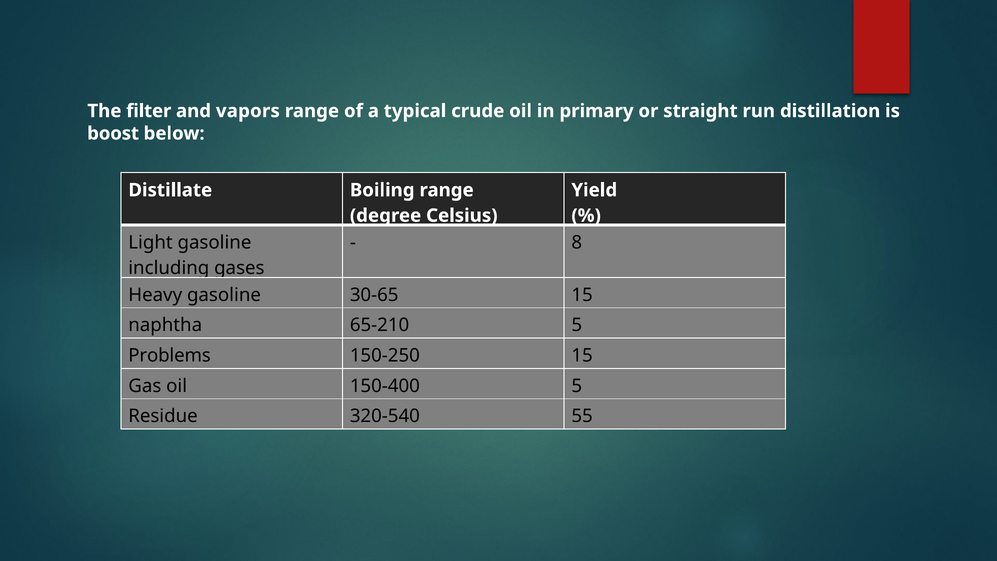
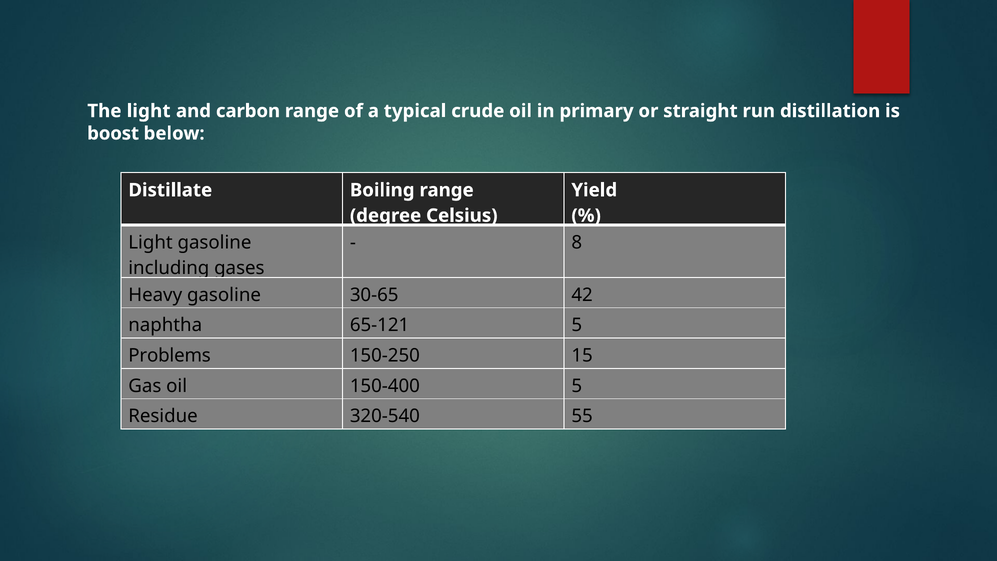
The filter: filter -> light
vapors: vapors -> carbon
30-65 15: 15 -> 42
65-210: 65-210 -> 65-121
